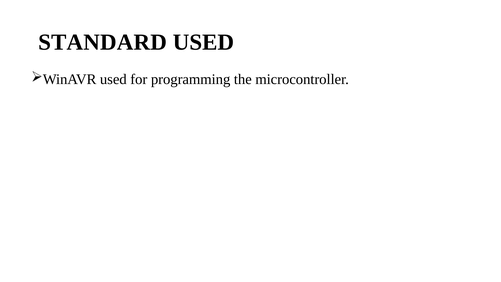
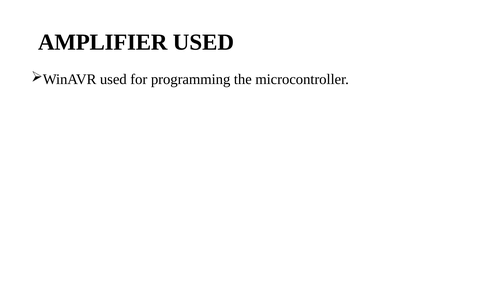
STANDARD: STANDARD -> AMPLIFIER
